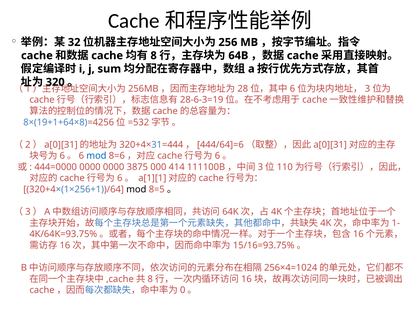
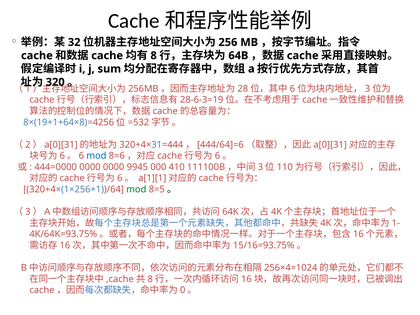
3875: 3875 -> 9945
414: 414 -> 410
mod at (136, 189) colour: black -> green
